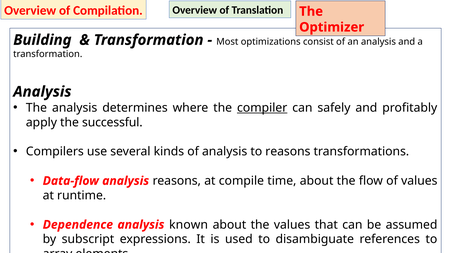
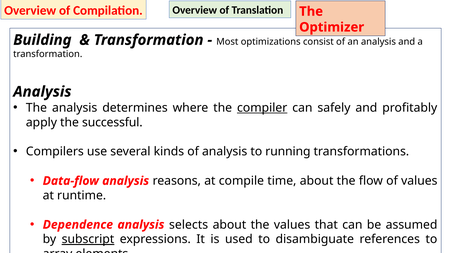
to reasons: reasons -> running
known: known -> selects
subscript underline: none -> present
